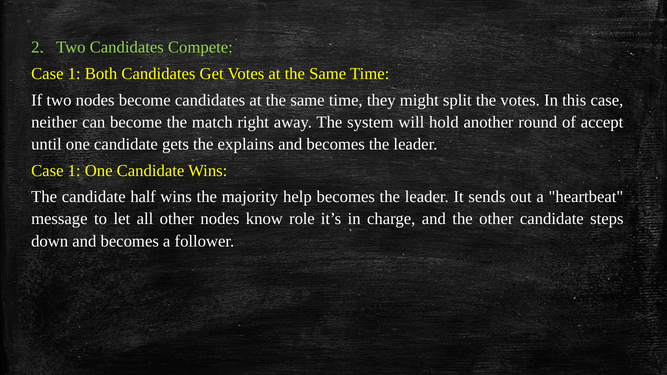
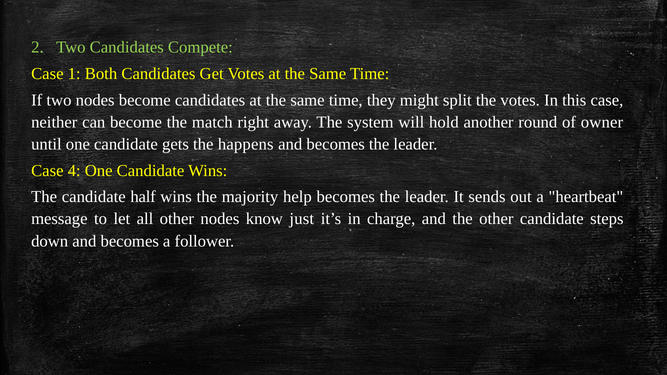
accept: accept -> owner
explains: explains -> happens
1 at (74, 171): 1 -> 4
role: role -> just
